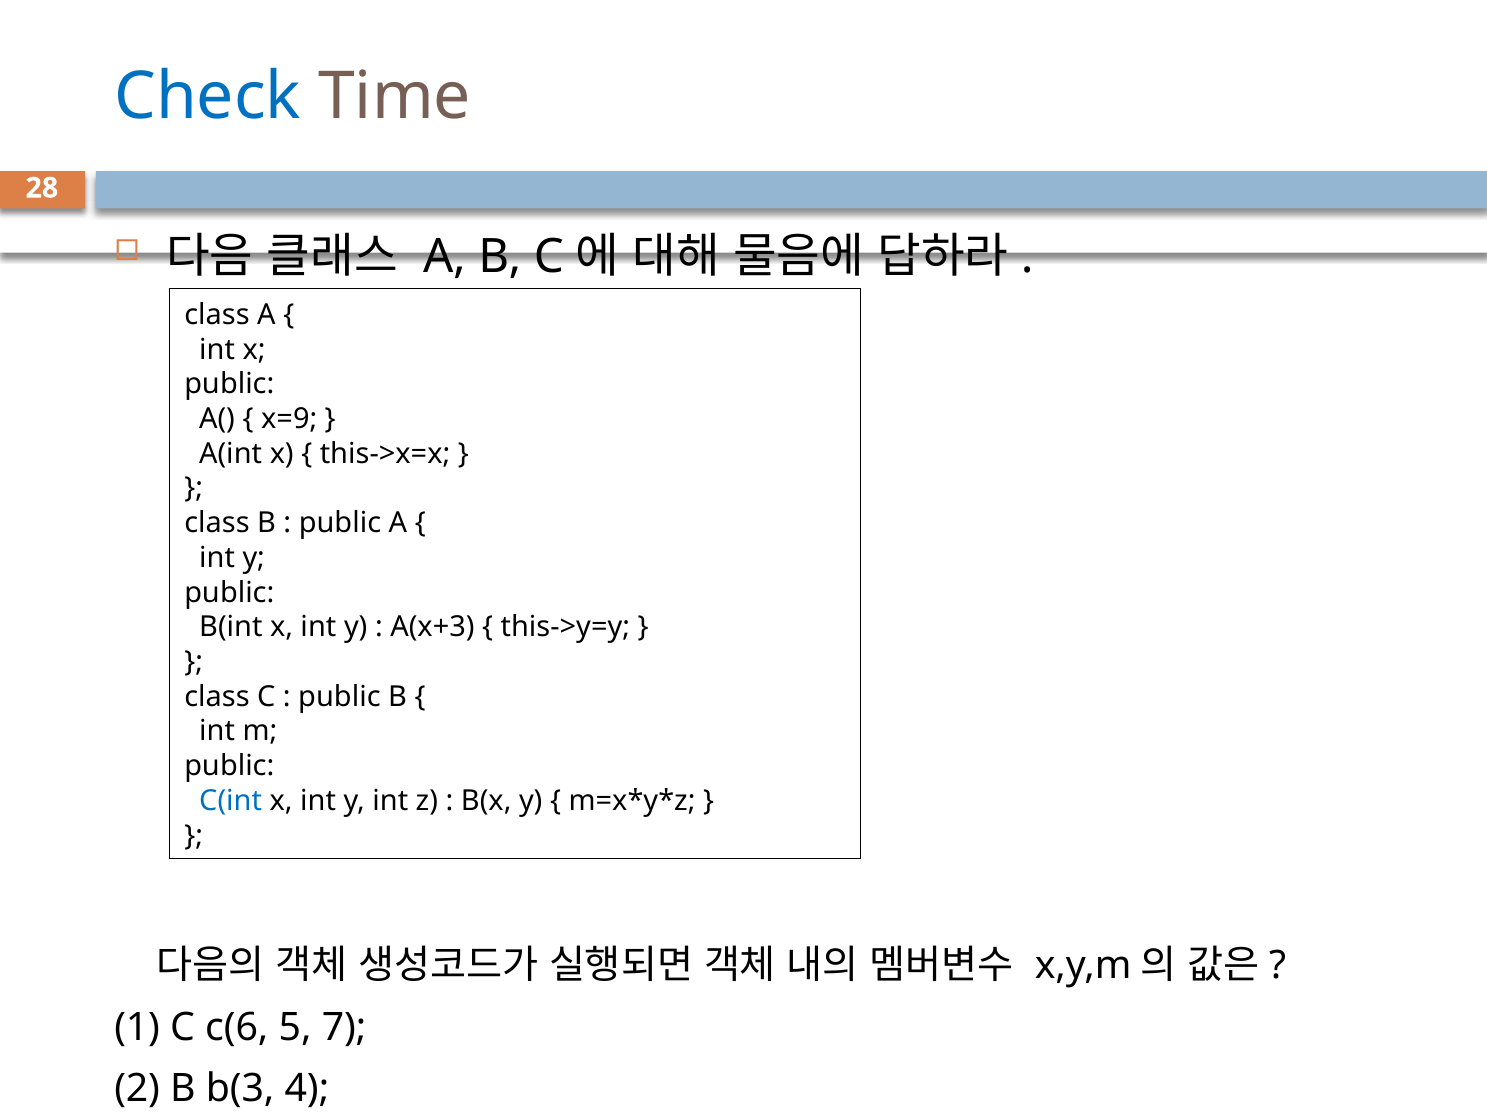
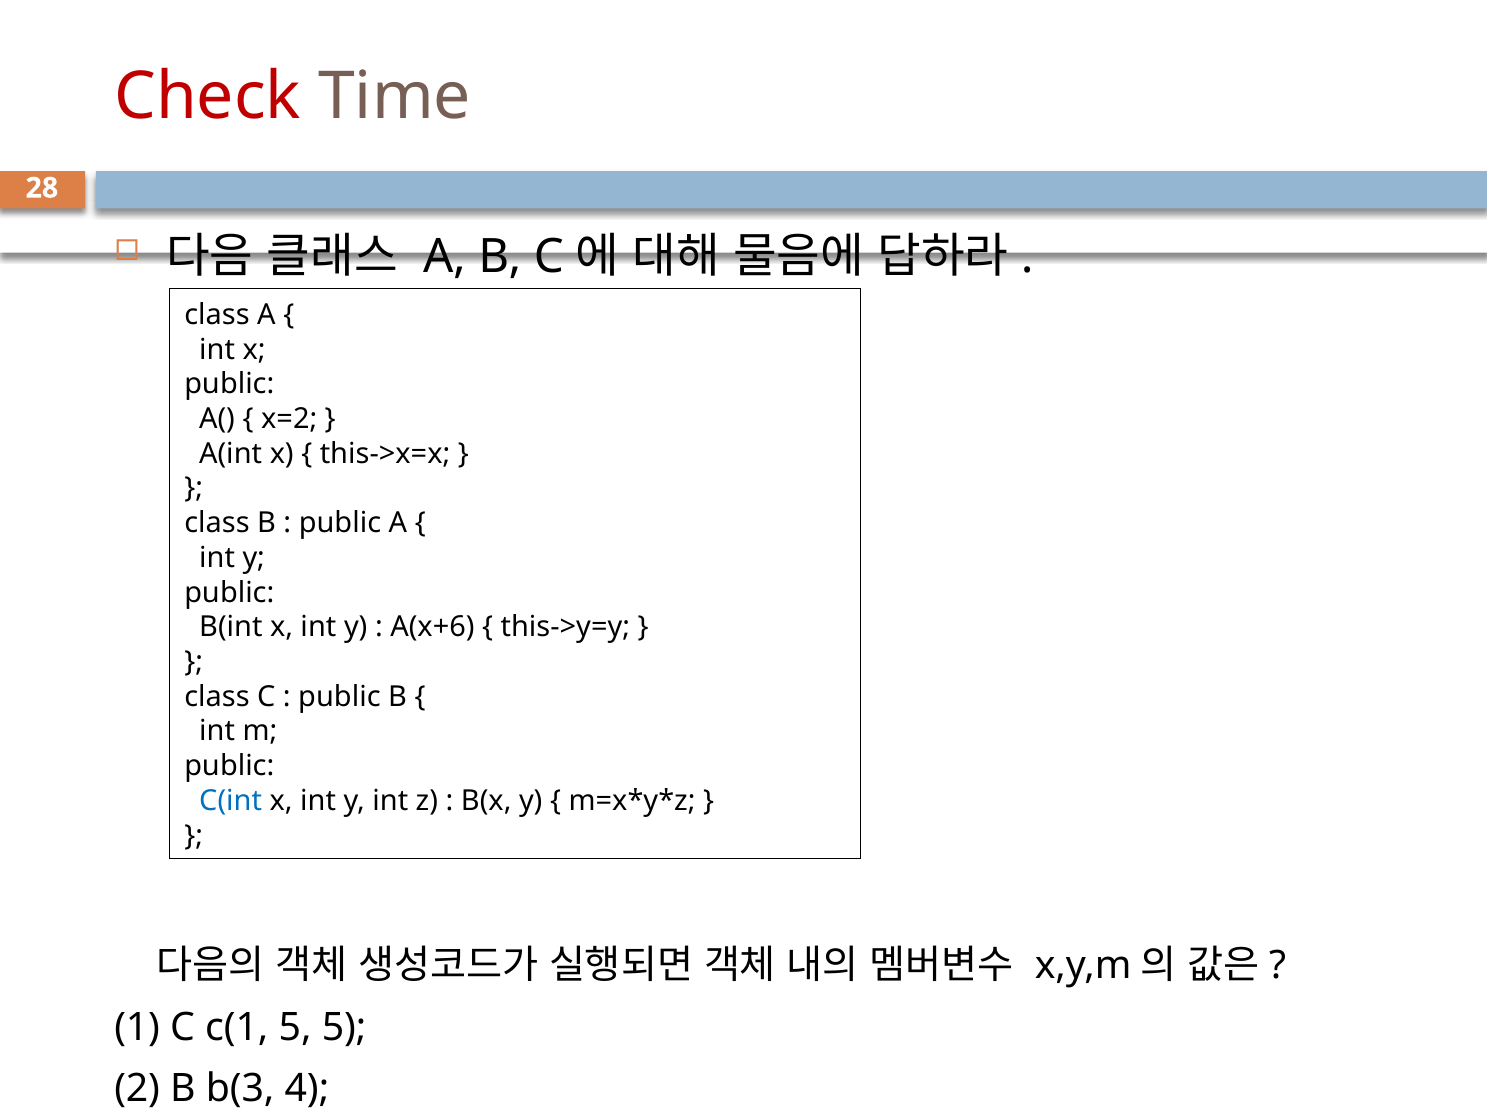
Check colour: blue -> red
x=9: x=9 -> x=2
A(x+3: A(x+3 -> A(x+6
c(6: c(6 -> c(1
5 7: 7 -> 5
